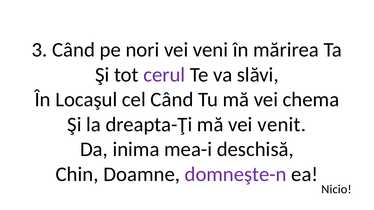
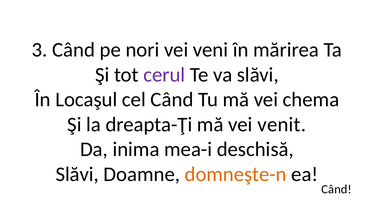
Chin at (77, 175): Chin -> Slăvi
domneşte-n colour: purple -> orange
Nicio at (337, 190): Nicio -> Când
